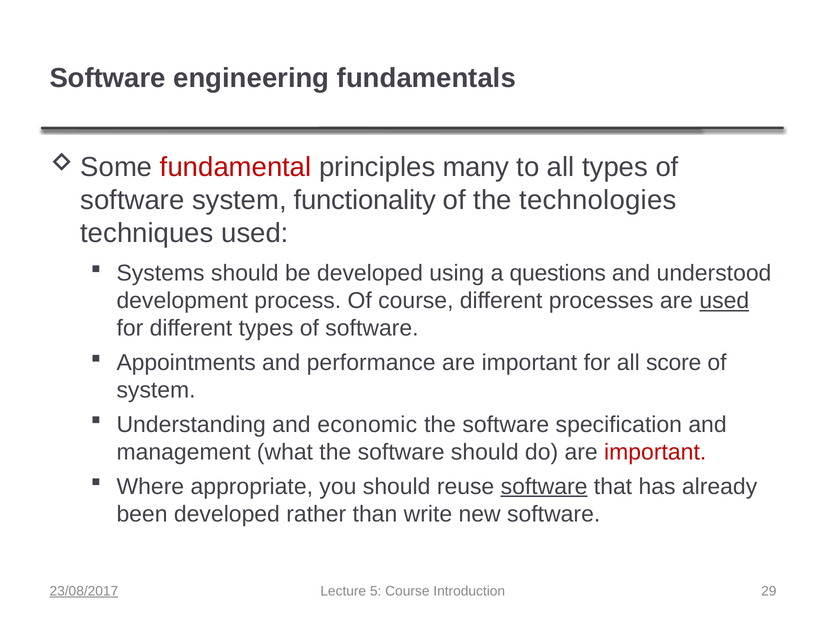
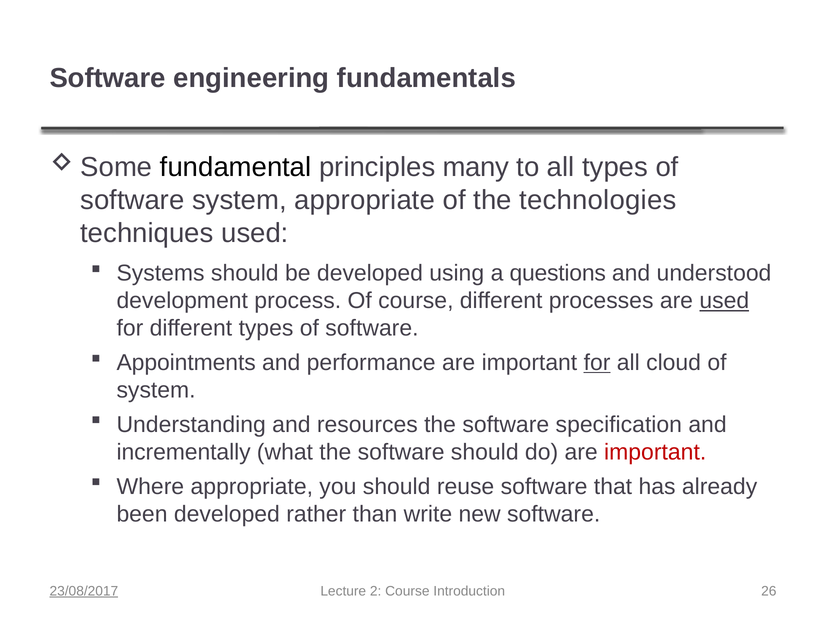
fundamental colour: red -> black
system functionality: functionality -> appropriate
for at (597, 363) underline: none -> present
score: score -> cloud
economic: economic -> resources
management: management -> incrementally
software at (544, 487) underline: present -> none
5: 5 -> 2
29: 29 -> 26
